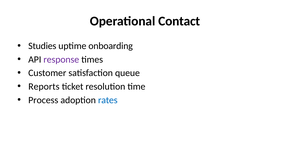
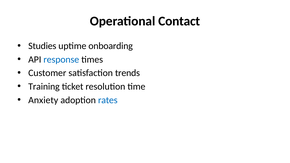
response colour: purple -> blue
queue: queue -> trends
Reports: Reports -> Training
Process: Process -> Anxiety
